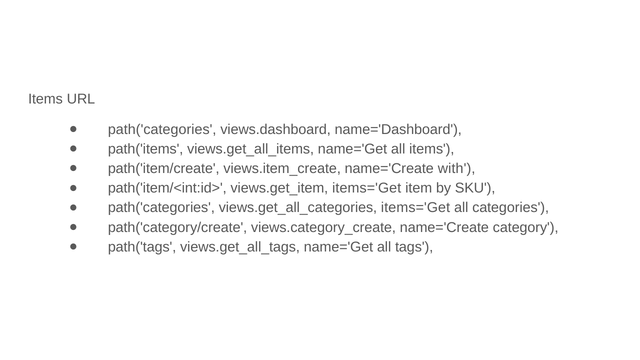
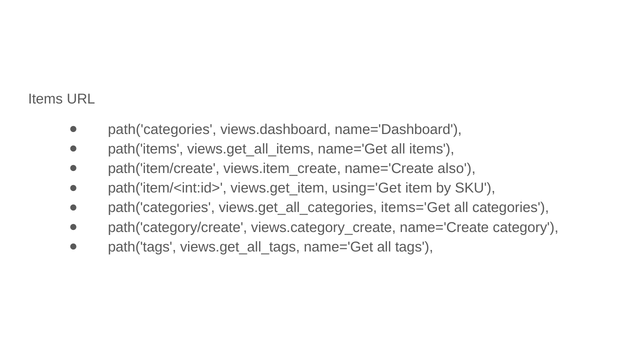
with: with -> also
views.get_item items='Get: items='Get -> using='Get
